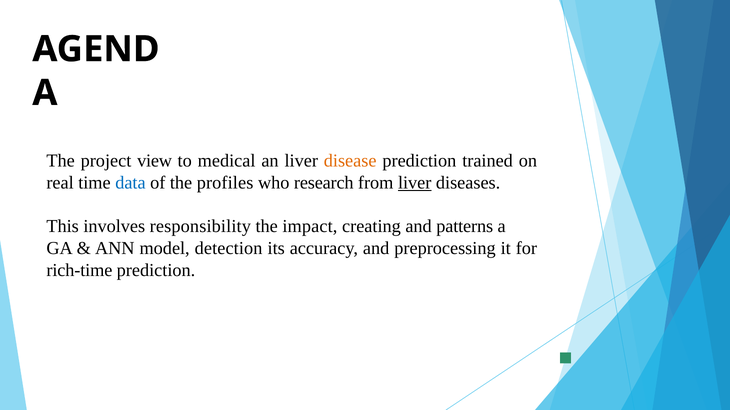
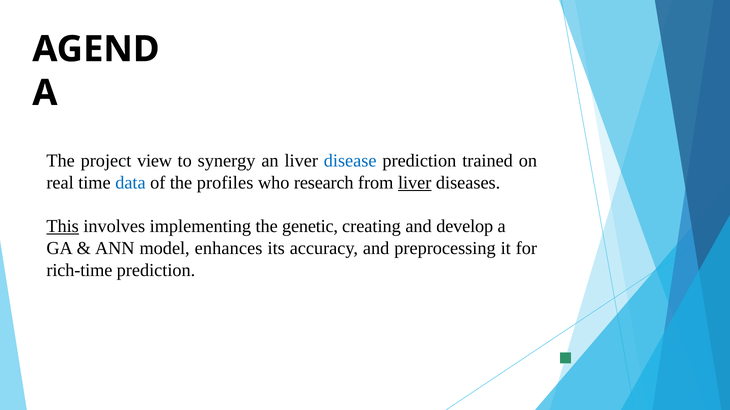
medical: medical -> synergy
disease colour: orange -> blue
This underline: none -> present
responsibility: responsibility -> implementing
impact: impact -> genetic
patterns: patterns -> develop
detection: detection -> enhances
